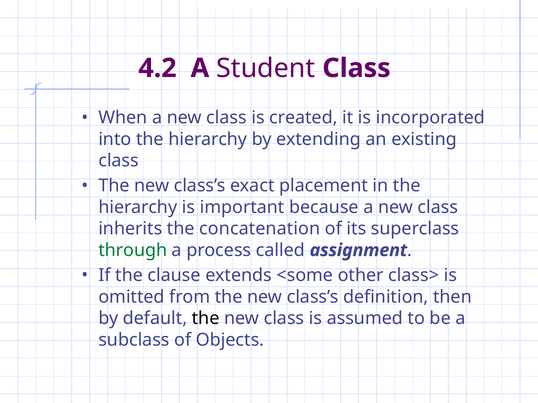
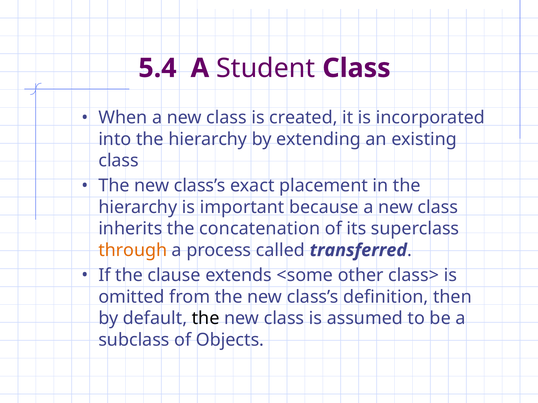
4.2: 4.2 -> 5.4
through colour: green -> orange
assignment: assignment -> transferred
